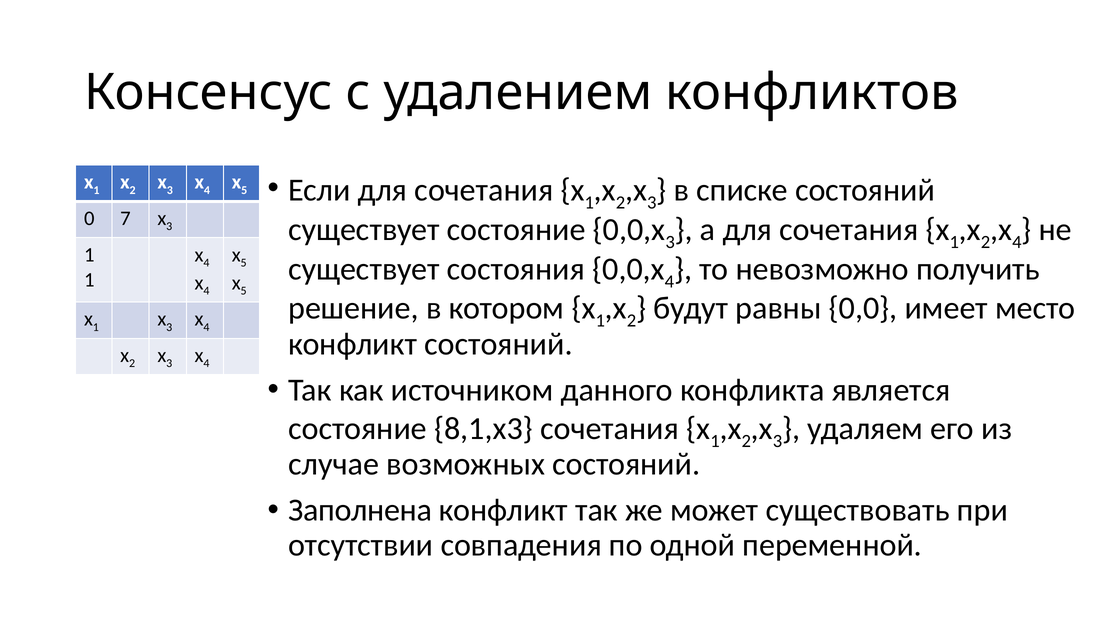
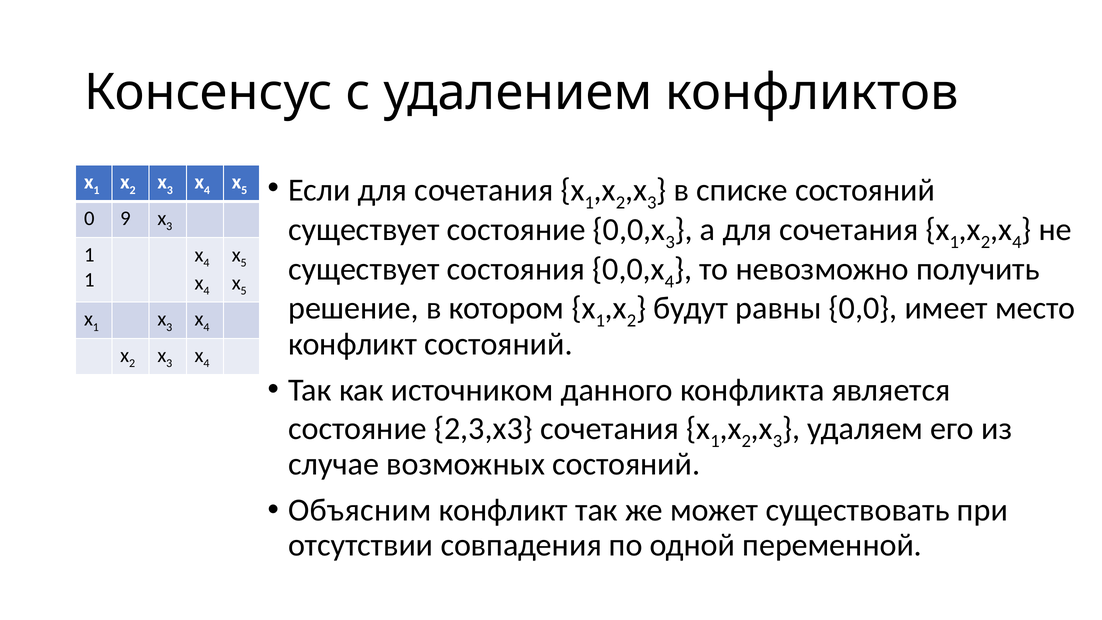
7: 7 -> 9
8,1,x3: 8,1,x3 -> 2,3,x3
Заполнена: Заполнена -> Объясним
